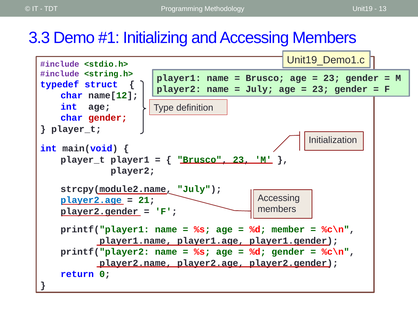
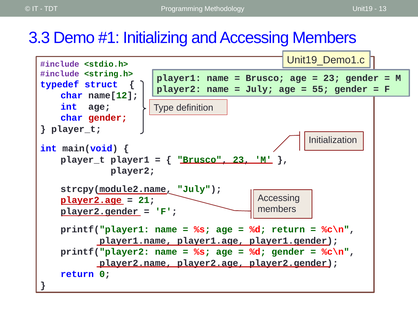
23 at (321, 89): 23 -> 55
player2.age at (91, 200) colour: blue -> red
%d member: member -> return
